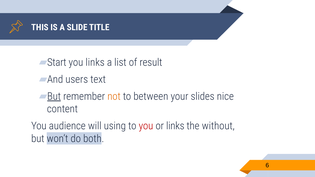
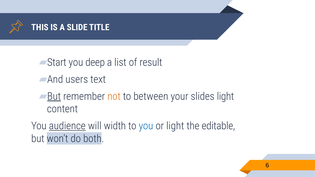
you links: links -> deep
slides nice: nice -> light
audience underline: none -> present
using: using -> width
you at (146, 126) colour: red -> blue
or links: links -> light
without: without -> editable
